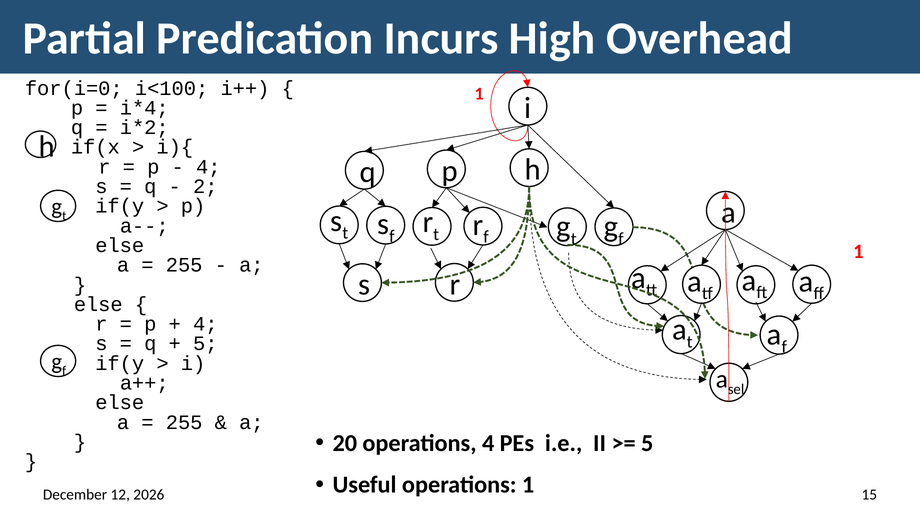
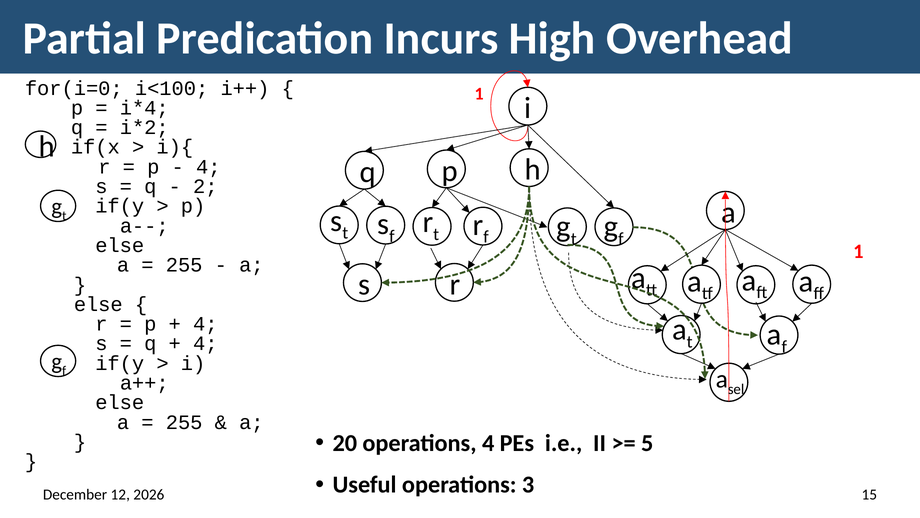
5 at (205, 343): 5 -> 4
operations 1: 1 -> 3
